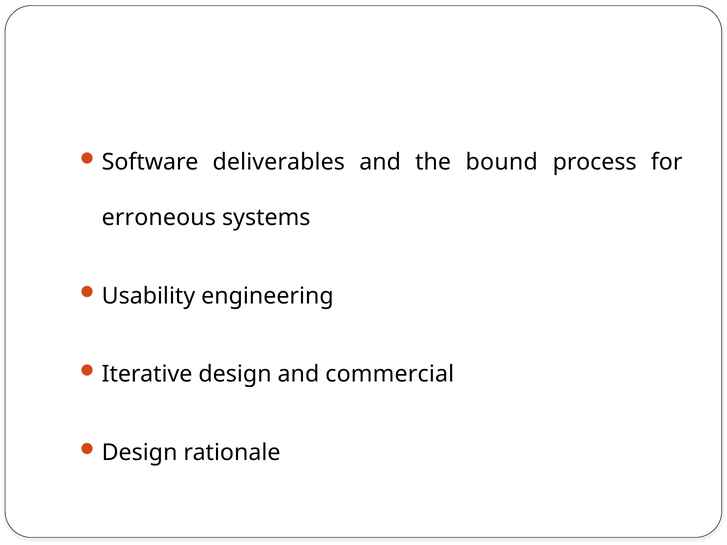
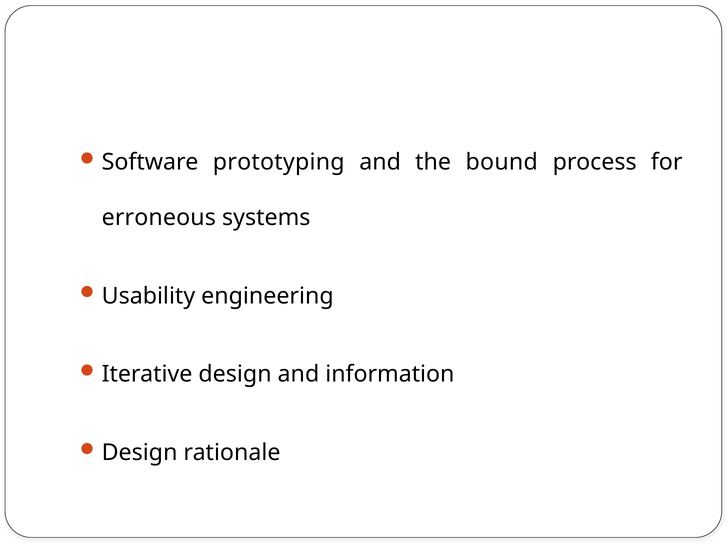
deliverables: deliverables -> prototyping
commercial: commercial -> information
